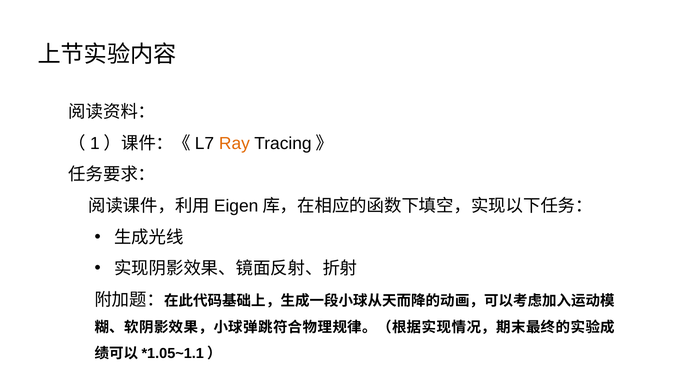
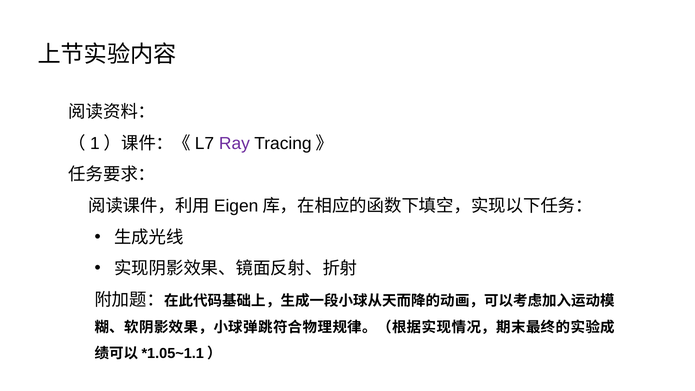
Ray colour: orange -> purple
